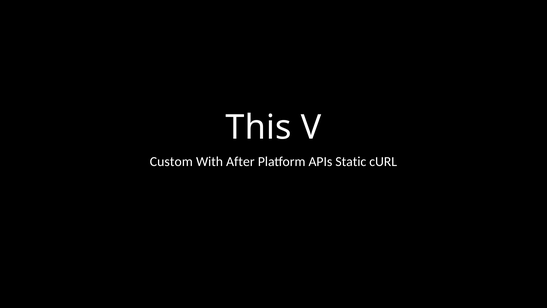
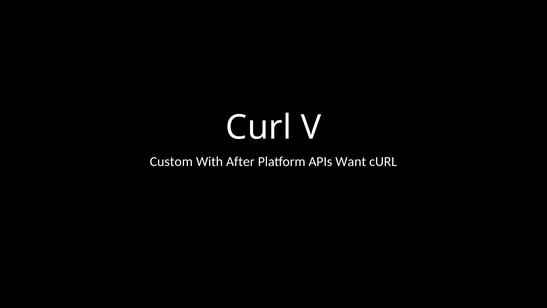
This at (259, 127): This -> Curl
Static: Static -> Want
